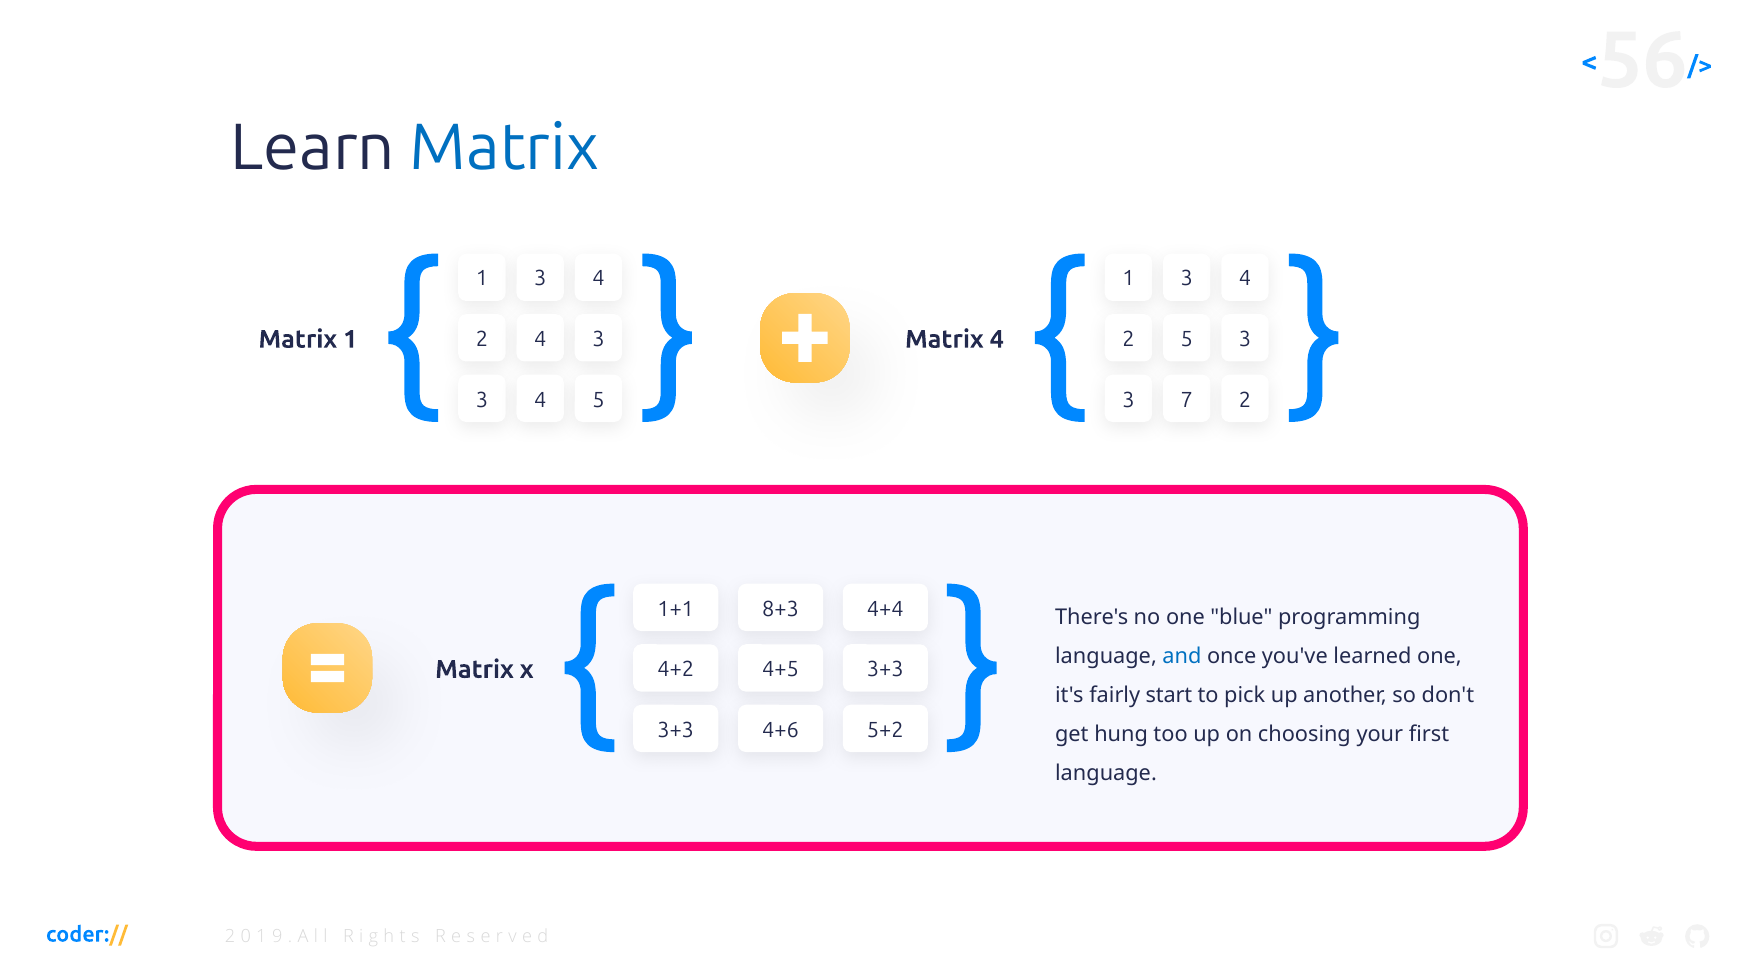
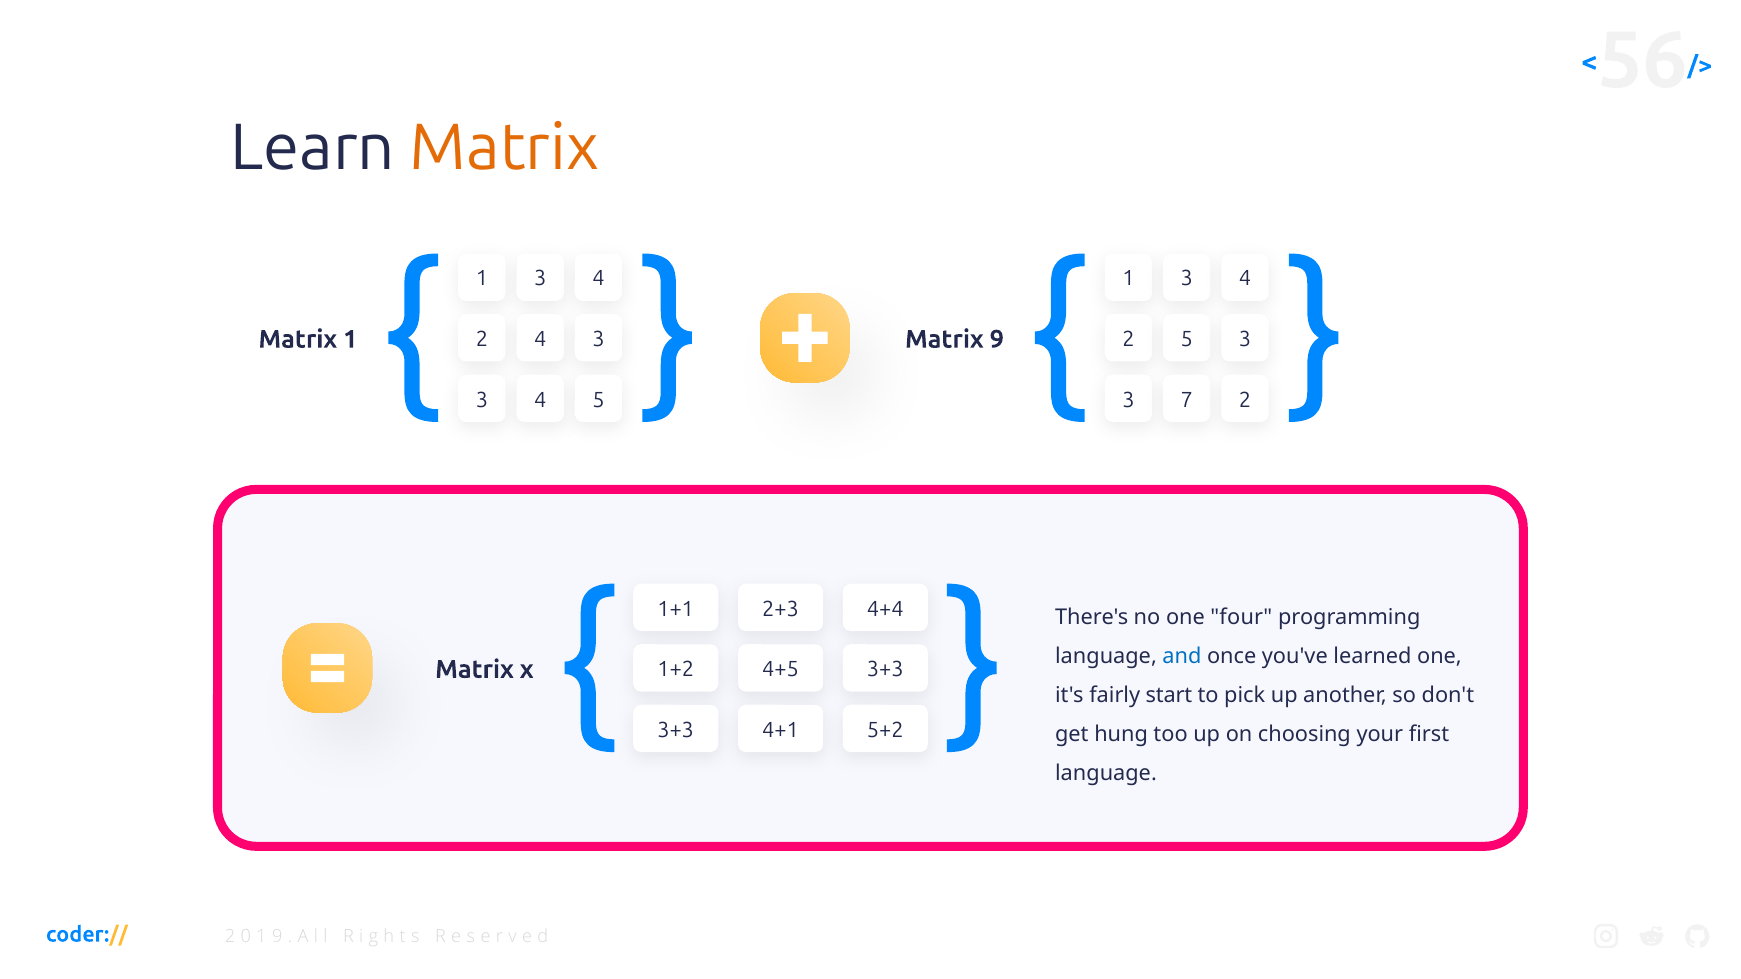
Matrix at (505, 148) colour: blue -> orange
4 at (997, 339): 4 -> 9
8+3: 8+3 -> 2+3
blue: blue -> four
4+2: 4+2 -> 1+2
4+6: 4+6 -> 4+1
